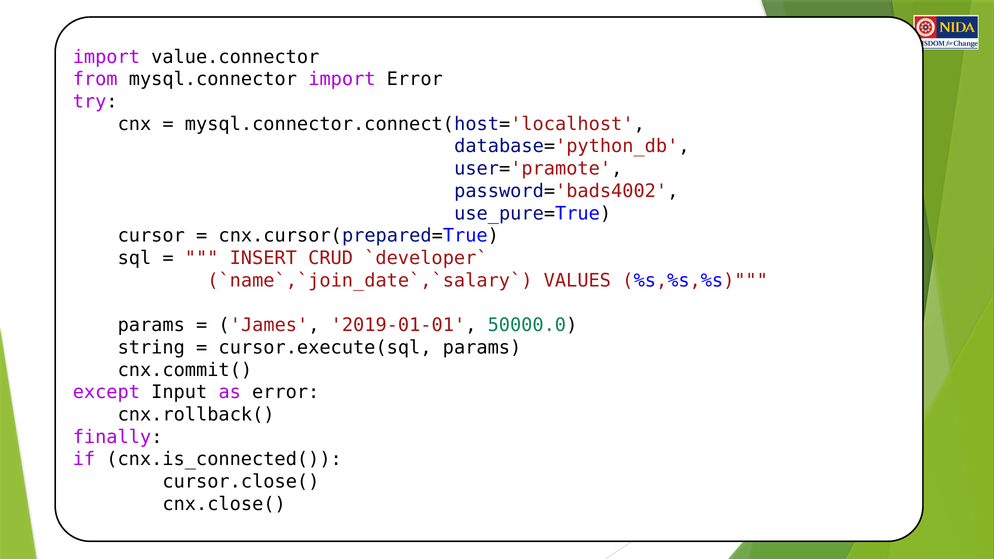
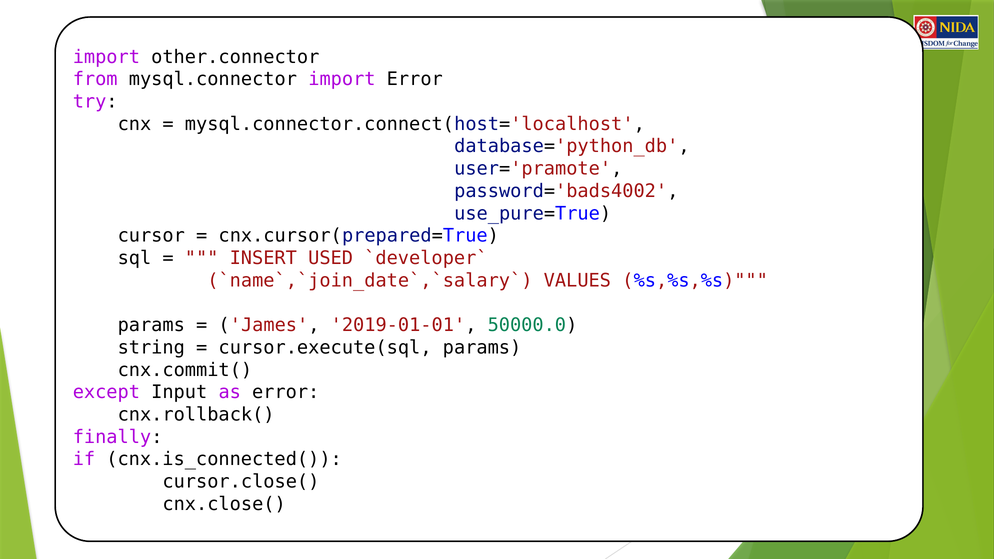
value.connector: value.connector -> other.connector
CRUD: CRUD -> USED
